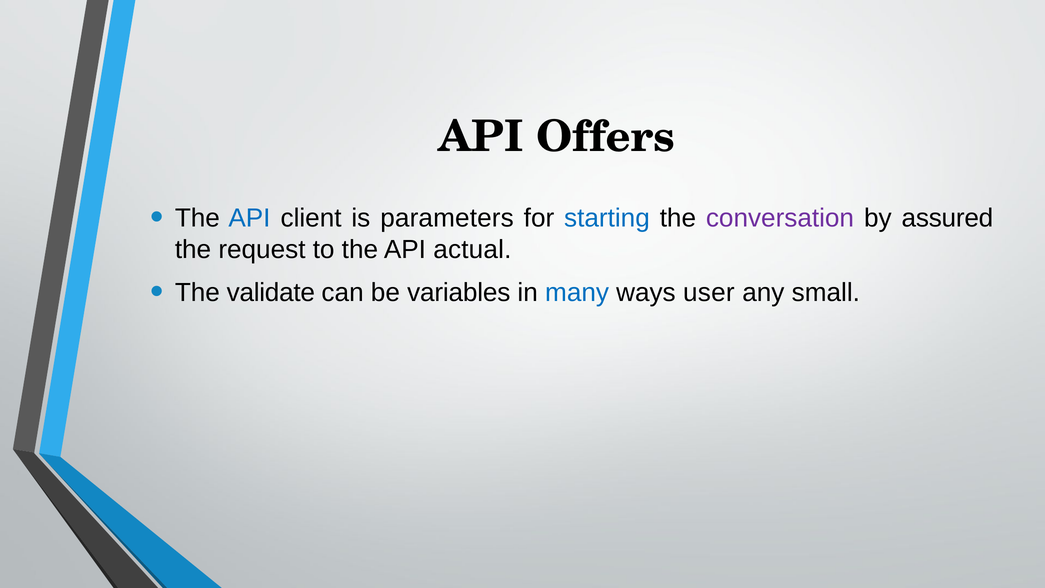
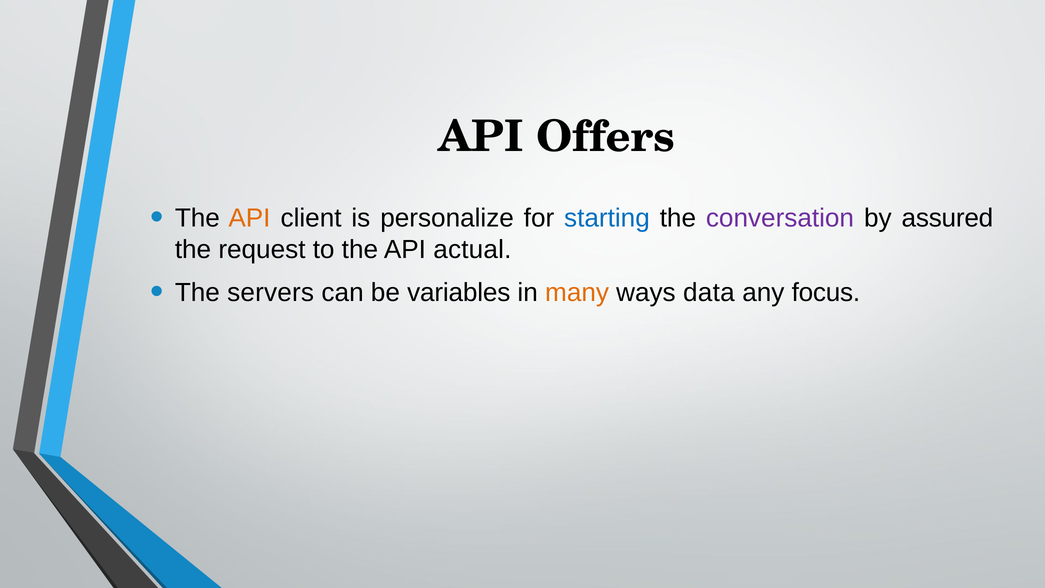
API at (249, 218) colour: blue -> orange
parameters: parameters -> personalize
validate: validate -> servers
many colour: blue -> orange
user: user -> data
small: small -> focus
